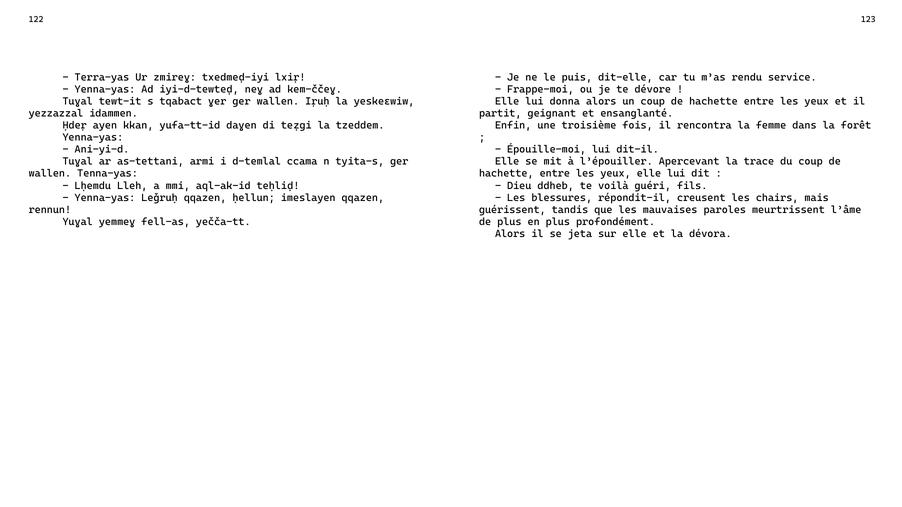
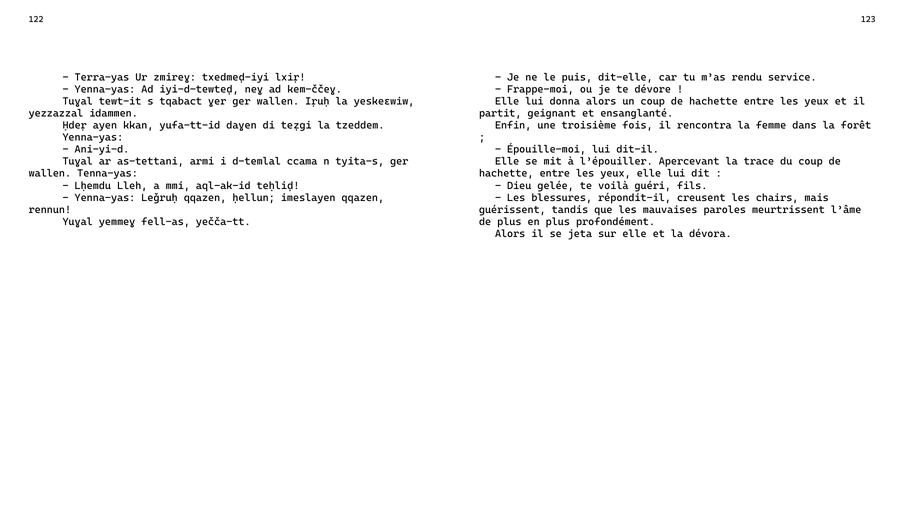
ddheb: ddheb -> gelée
